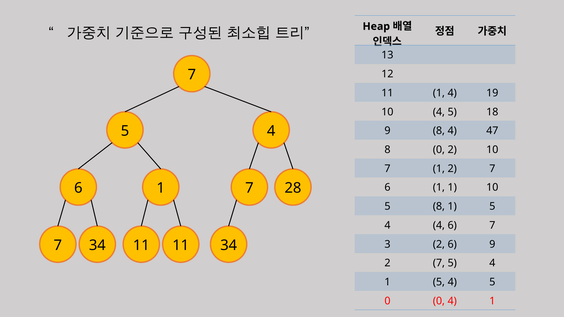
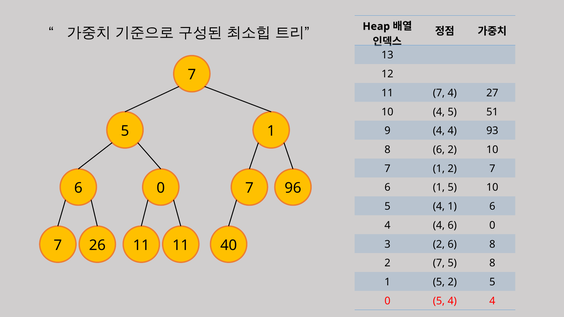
11 1: 1 -> 7
19: 19 -> 27
18: 18 -> 51
4 at (271, 131): 4 -> 1
9 8: 8 -> 4
47: 47 -> 93
8 0: 0 -> 6
1 at (161, 188): 1 -> 0
28: 28 -> 96
6 1 1: 1 -> 5
8 at (439, 207): 8 -> 4
5 at (492, 207): 5 -> 6
7 at (492, 225): 7 -> 0
7 34: 34 -> 26
11 34: 34 -> 40
6 9: 9 -> 8
2 7 5 4: 4 -> 8
4 at (452, 282): 4 -> 2
0 0: 0 -> 5
1 at (492, 301): 1 -> 4
